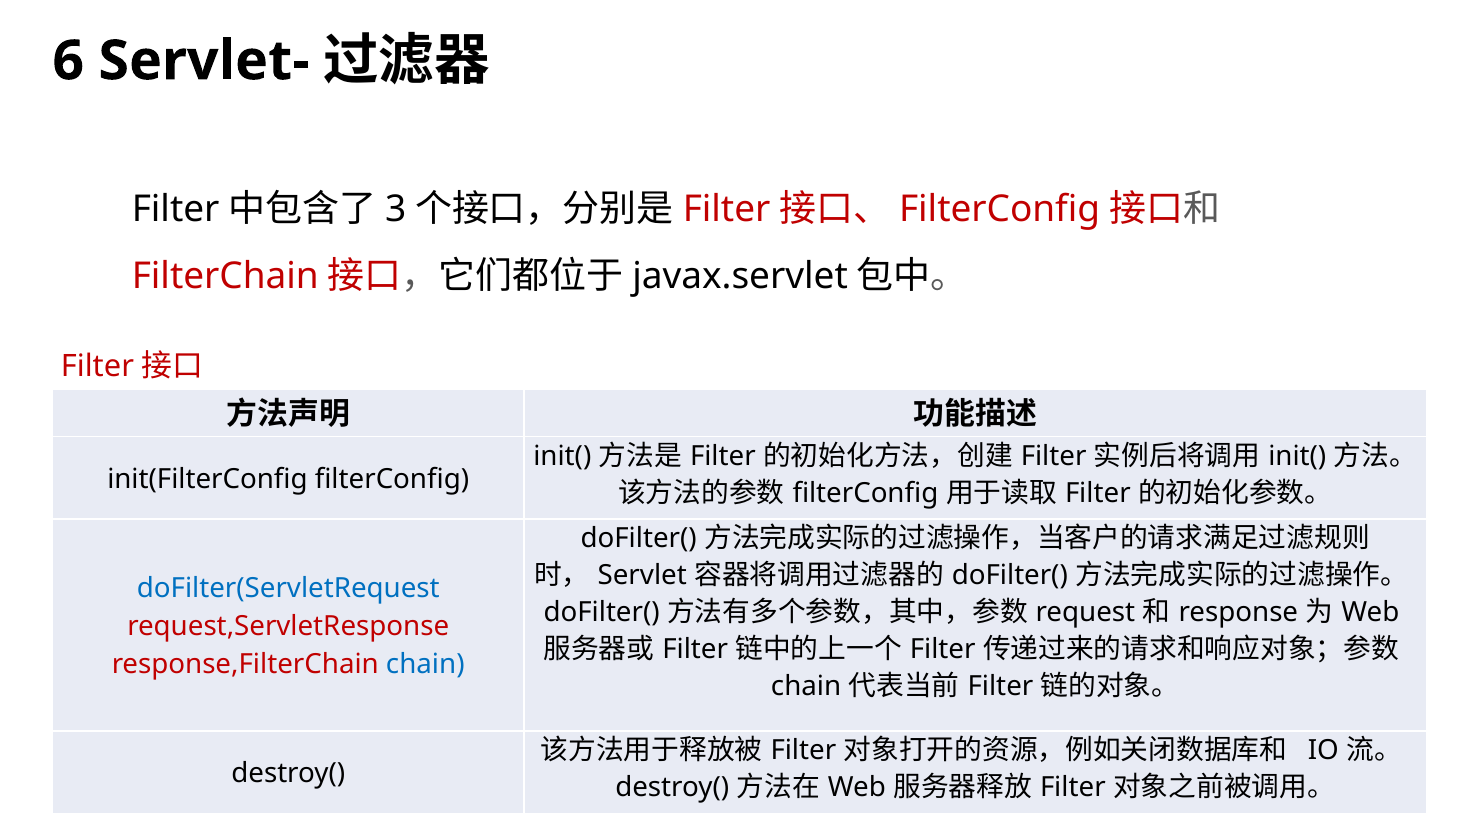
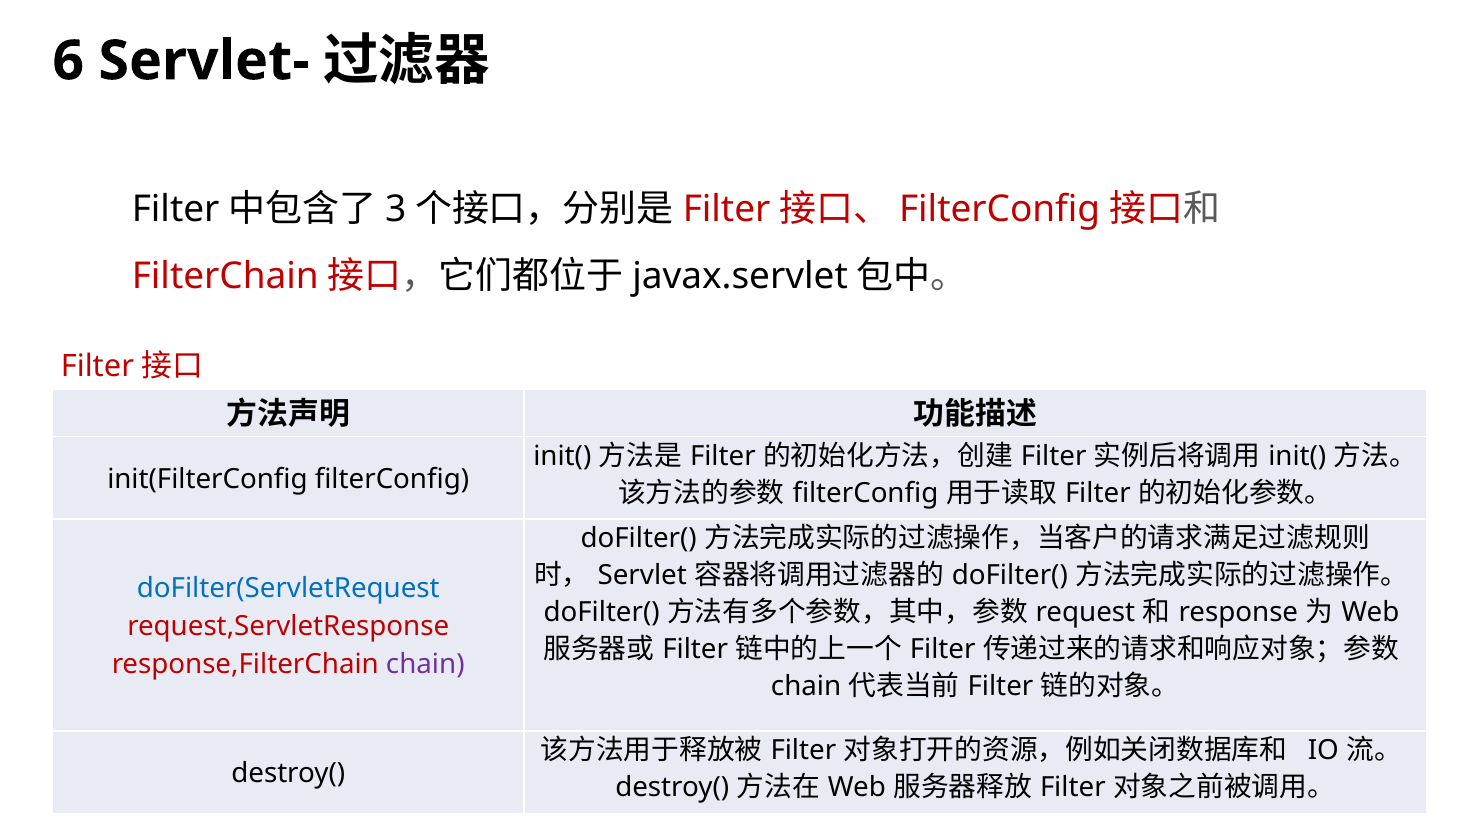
chain at (425, 664) colour: blue -> purple
